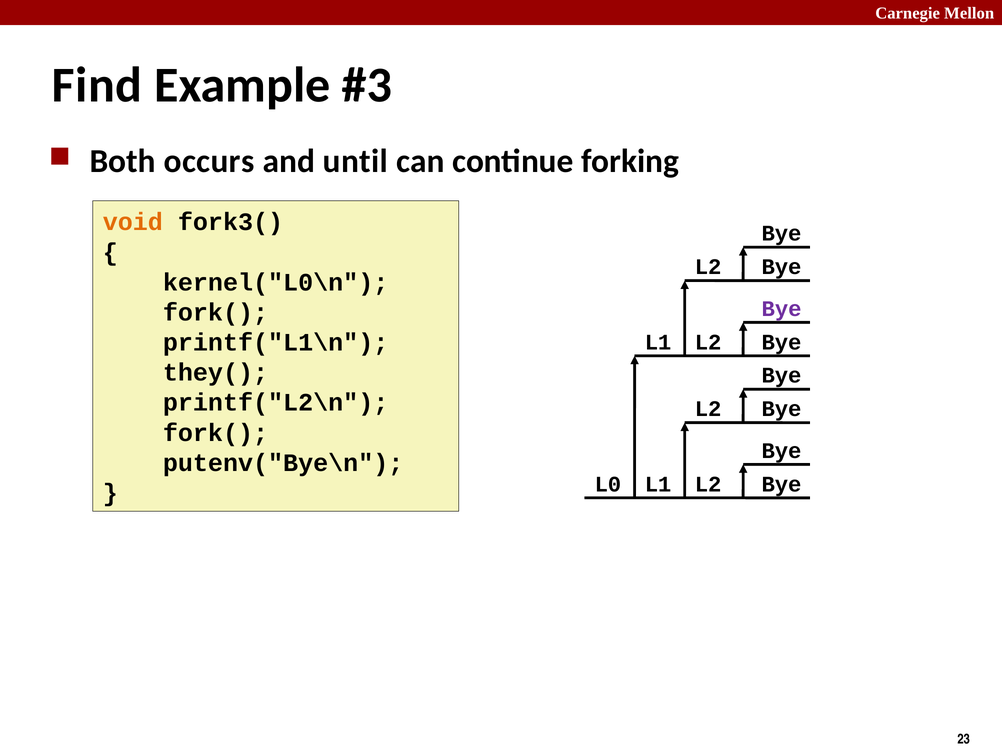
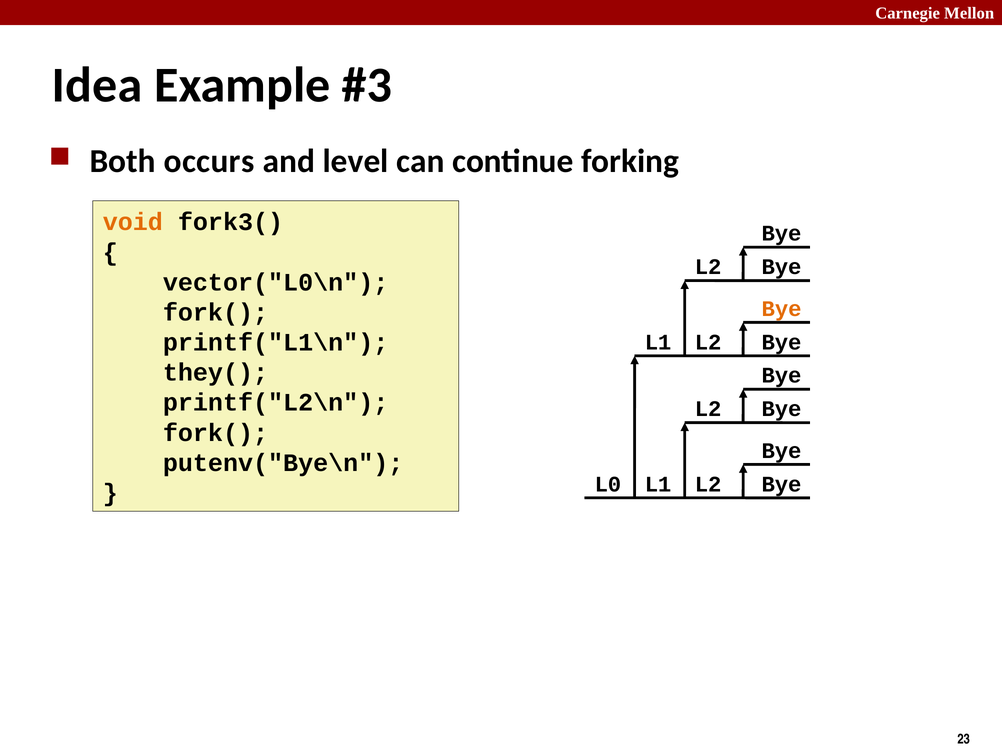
Find: Find -> Idea
until: until -> level
kernel("L0\n: kernel("L0\n -> vector("L0\n
Bye at (782, 309) colour: purple -> orange
